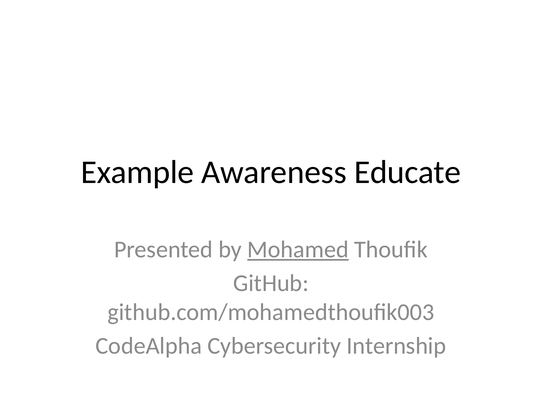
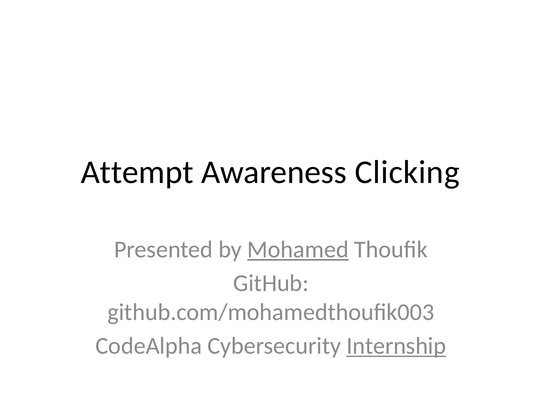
Example: Example -> Attempt
Educate: Educate -> Clicking
Internship underline: none -> present
